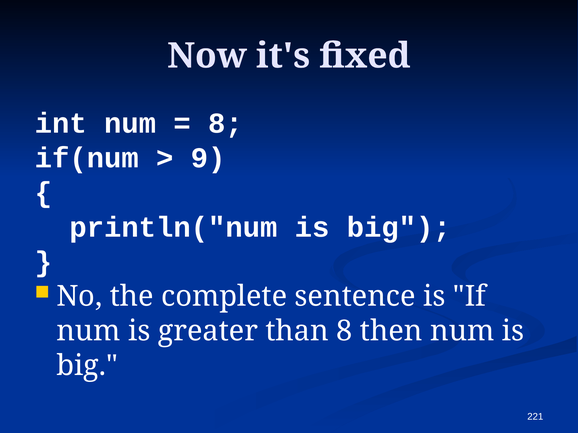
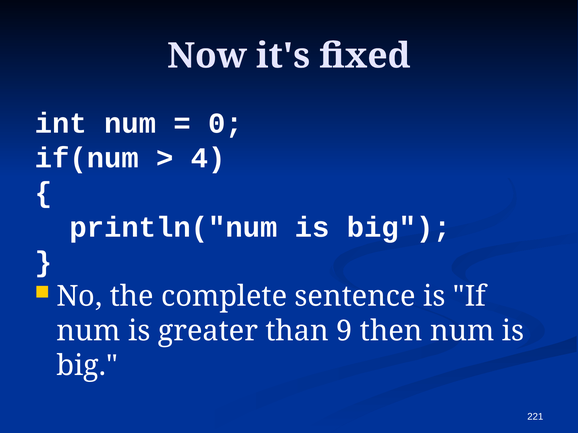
8 at (225, 123): 8 -> 0
9: 9 -> 4
than 8: 8 -> 9
